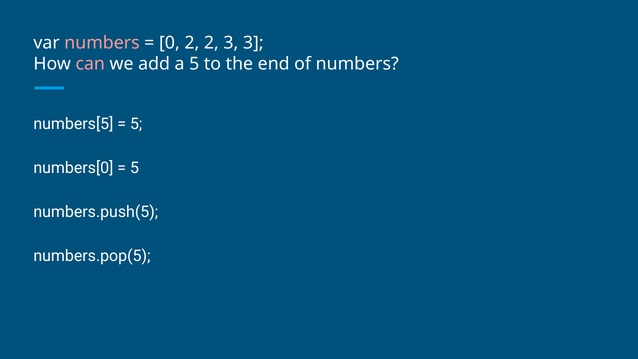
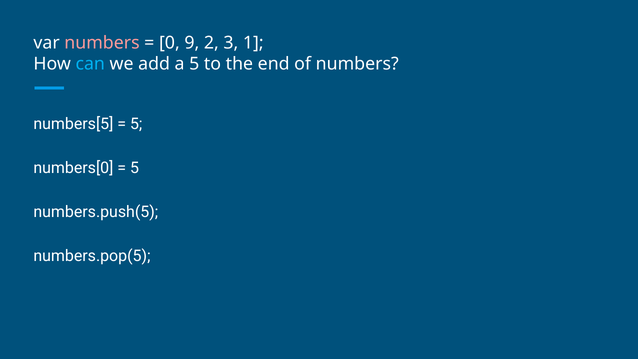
0 2: 2 -> 9
3 3: 3 -> 1
can colour: pink -> light blue
